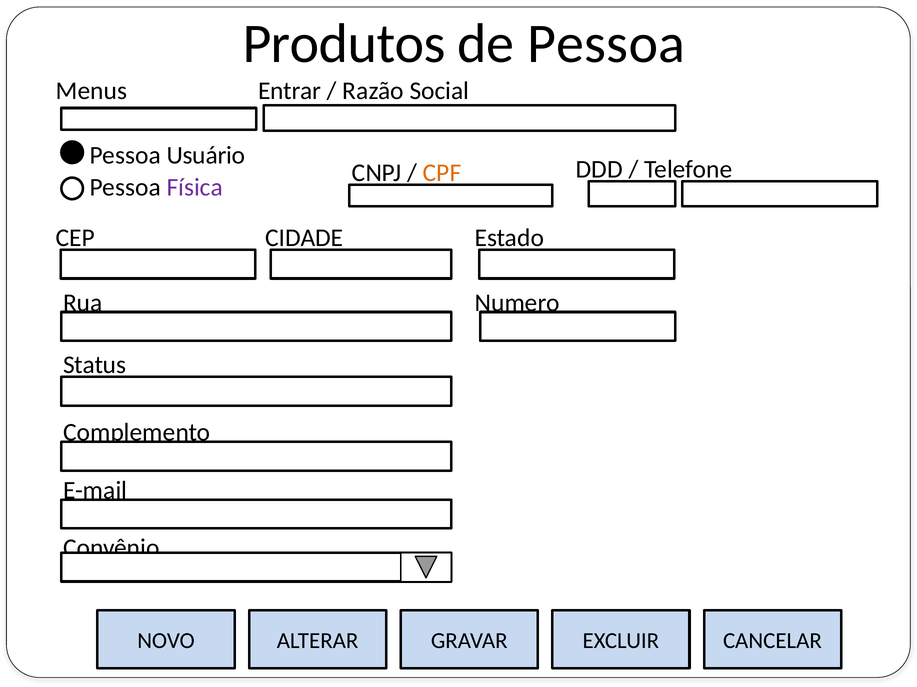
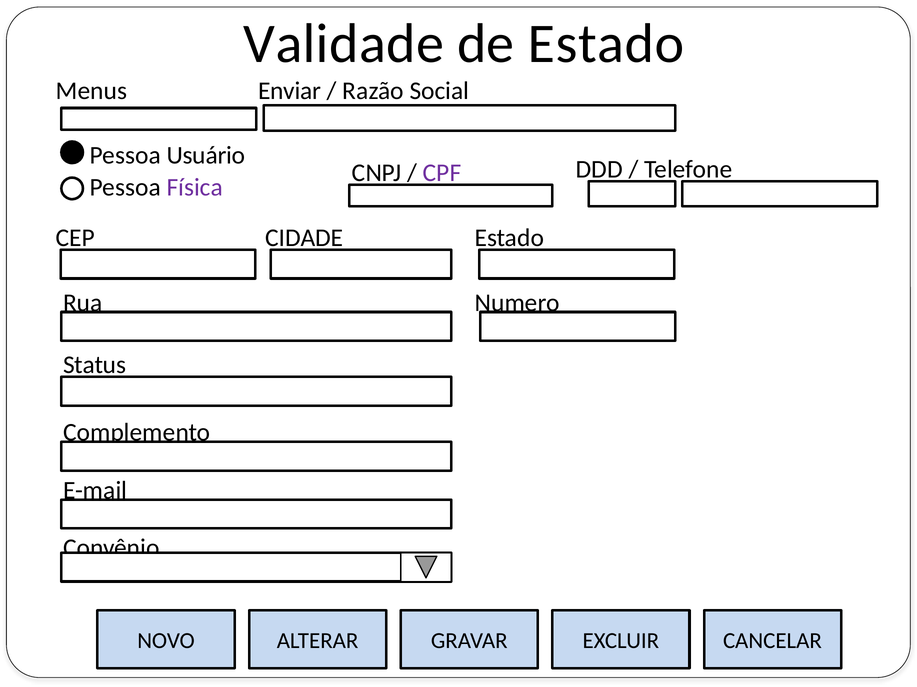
Produtos: Produtos -> Validade
de Pessoa: Pessoa -> Estado
Entrar: Entrar -> Enviar
CPF colour: orange -> purple
